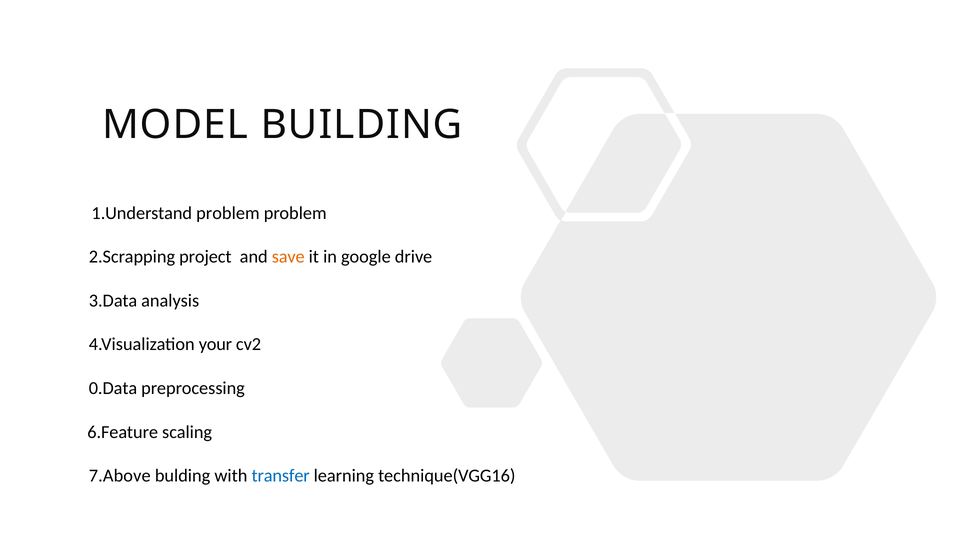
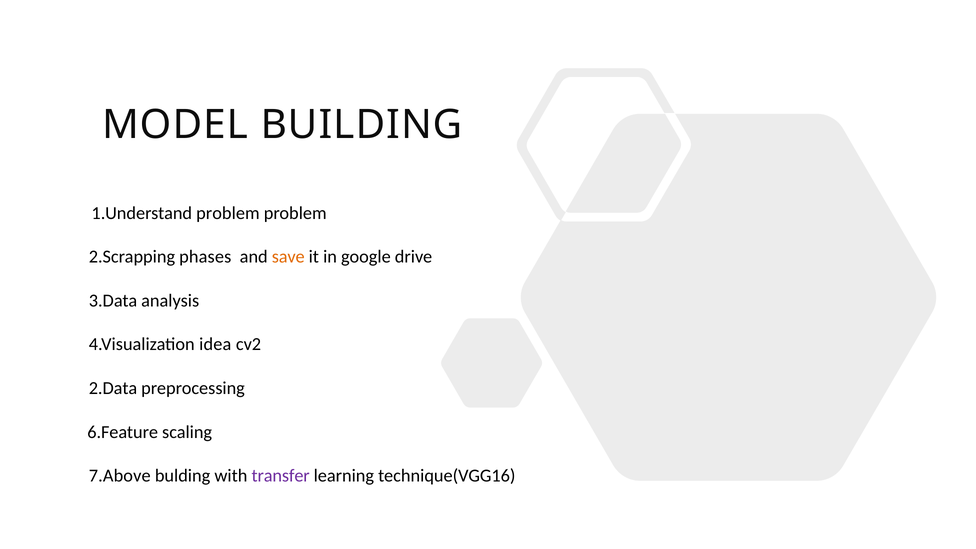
project: project -> phases
your: your -> idea
0.Data: 0.Data -> 2.Data
transfer colour: blue -> purple
